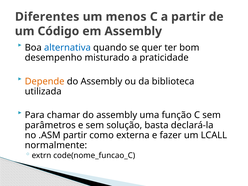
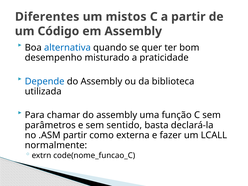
menos: menos -> mistos
Depende colour: orange -> blue
solução: solução -> sentido
